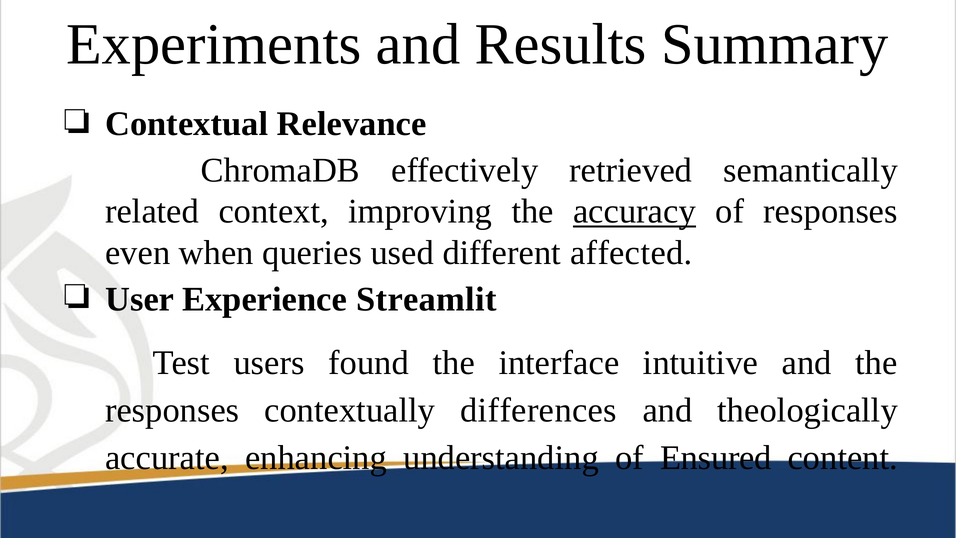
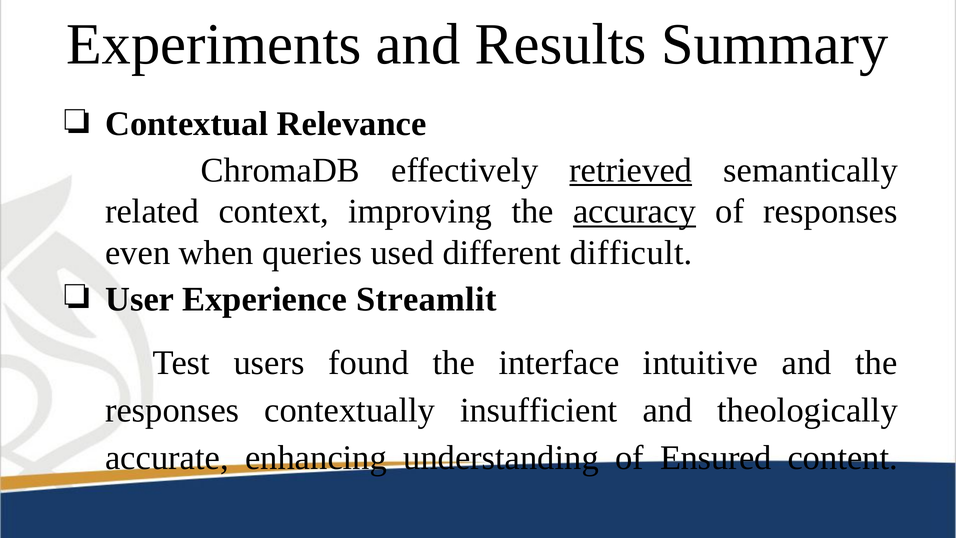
retrieved underline: none -> present
affected: affected -> difficult
differences: differences -> insufficient
